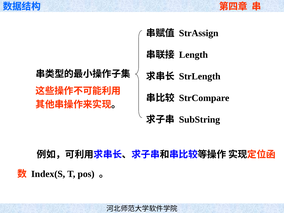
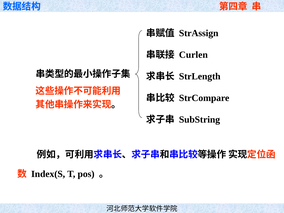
Length: Length -> Curlen
